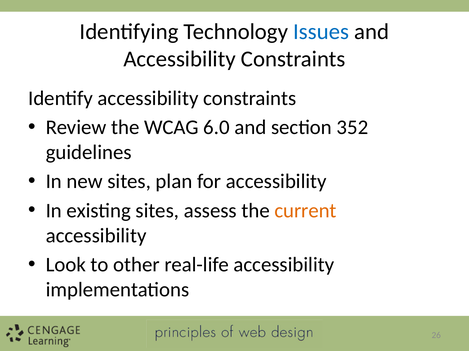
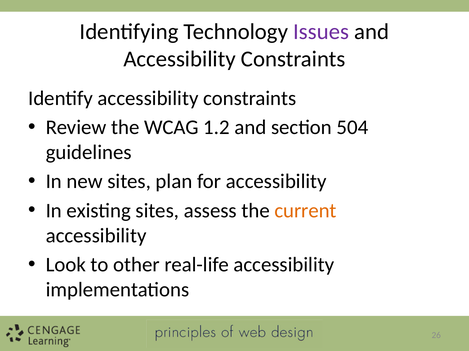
Issues colour: blue -> purple
6.0: 6.0 -> 1.2
352: 352 -> 504
